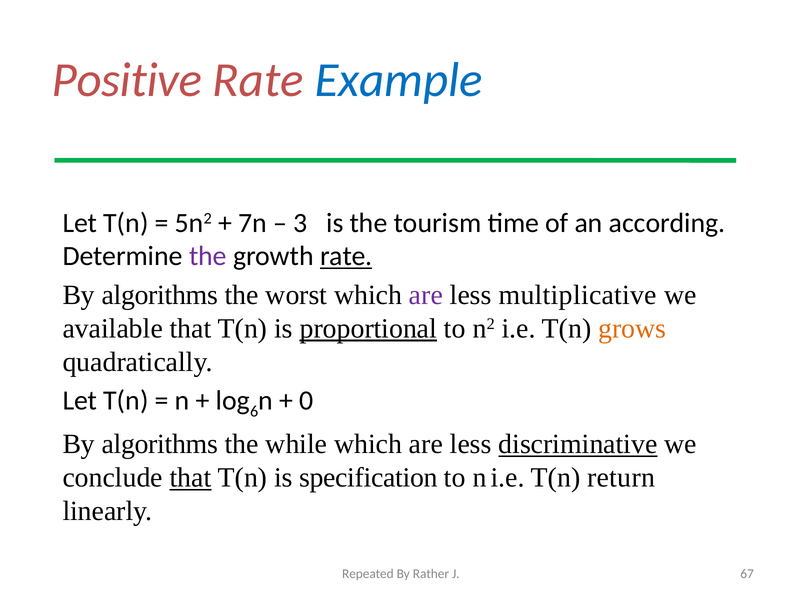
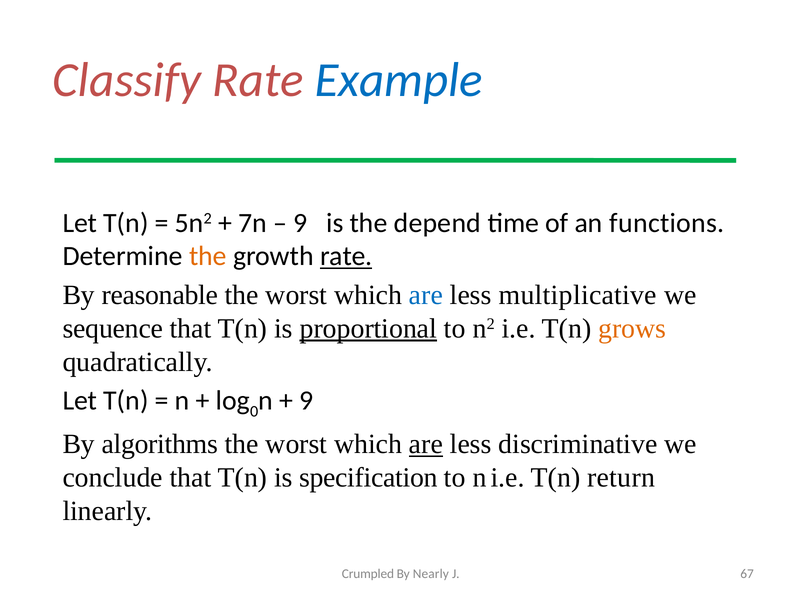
Positive: Positive -> Classify
3 at (300, 223): 3 -> 9
tourism: tourism -> depend
according: according -> functions
the at (208, 257) colour: purple -> orange
algorithms at (160, 295): algorithms -> reasonable
are at (426, 295) colour: purple -> blue
available: available -> sequence
6: 6 -> 0
0 at (306, 401): 0 -> 9
while at (296, 445): while -> worst
are at (426, 445) underline: none -> present
discriminative underline: present -> none
that at (191, 478) underline: present -> none
Repeated: Repeated -> Crumpled
Rather: Rather -> Nearly
